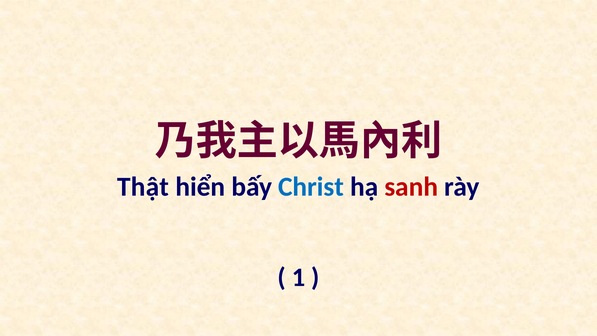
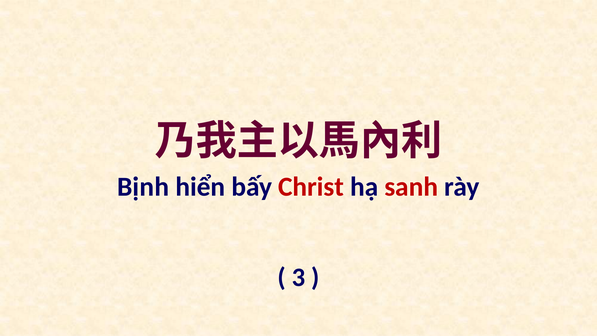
Thật: Thật -> Bịnh
Christ colour: blue -> red
1: 1 -> 3
